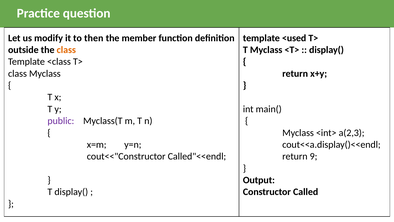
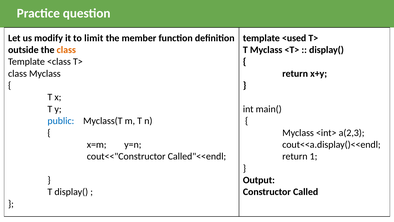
then: then -> limit
public colour: purple -> blue
9: 9 -> 1
